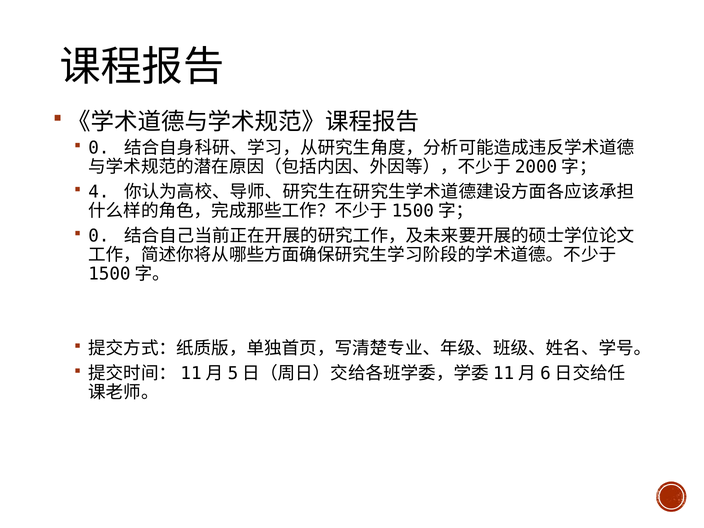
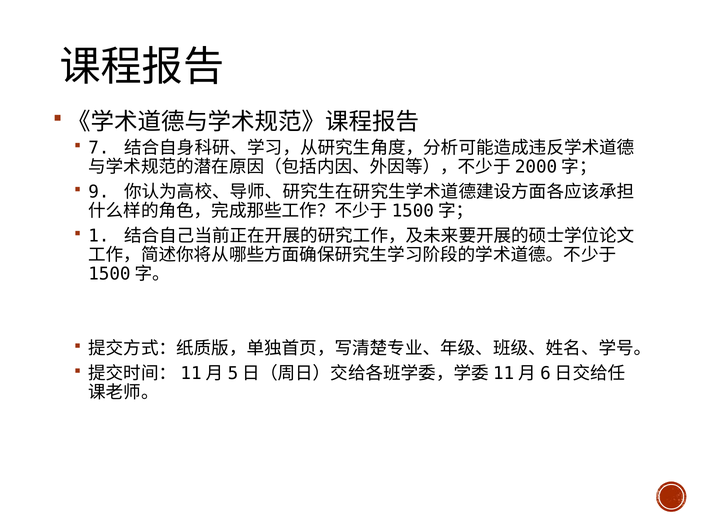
0 at (99, 148): 0 -> 7
4: 4 -> 9
0 at (99, 236): 0 -> 1
